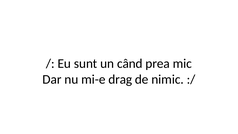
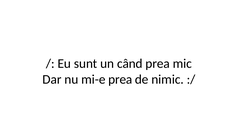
mi-e drag: drag -> prea
